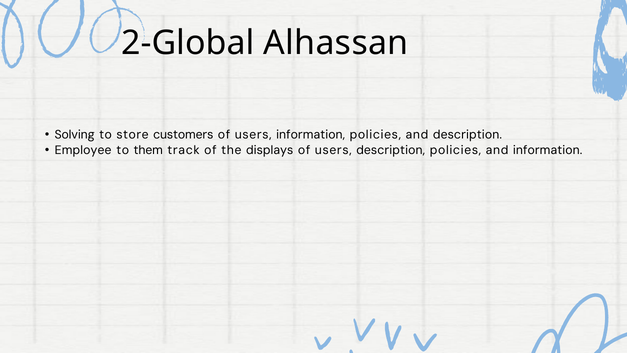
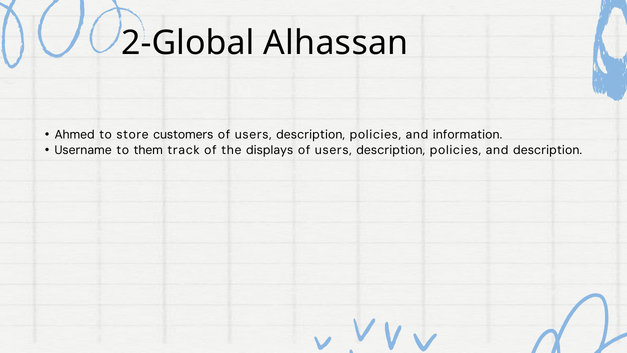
Solving: Solving -> Ahmed
information at (311, 135): information -> description
and description: description -> information
Employee: Employee -> Username
and information: information -> description
